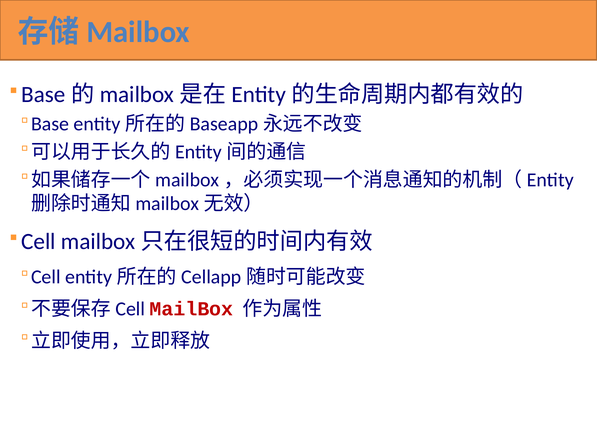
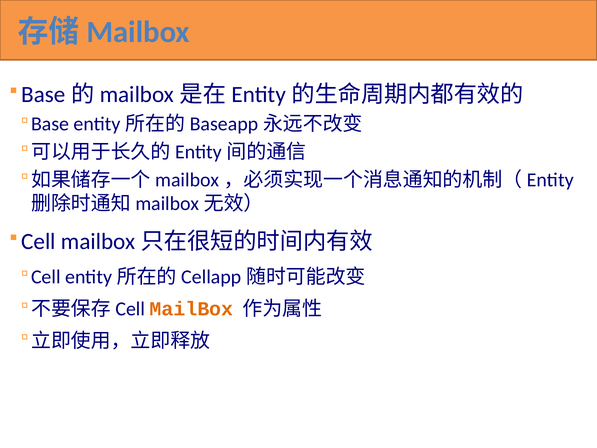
MailBox colour: red -> orange
